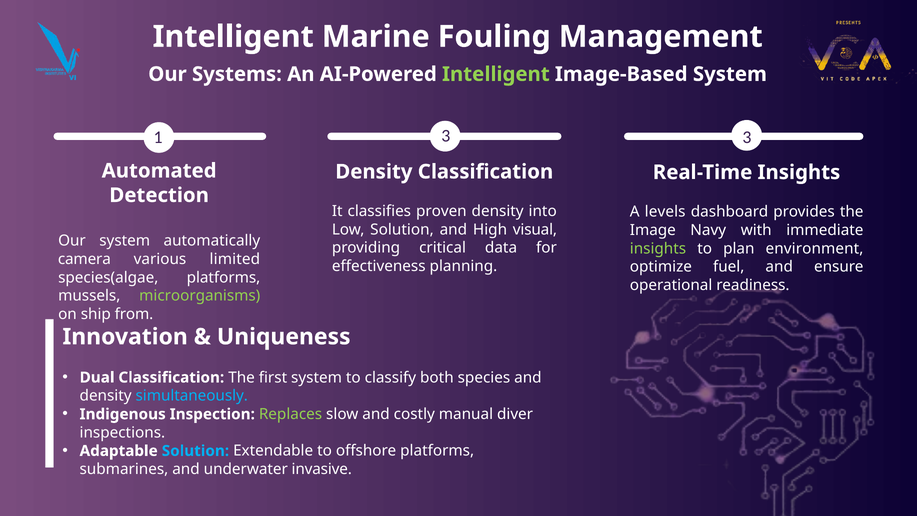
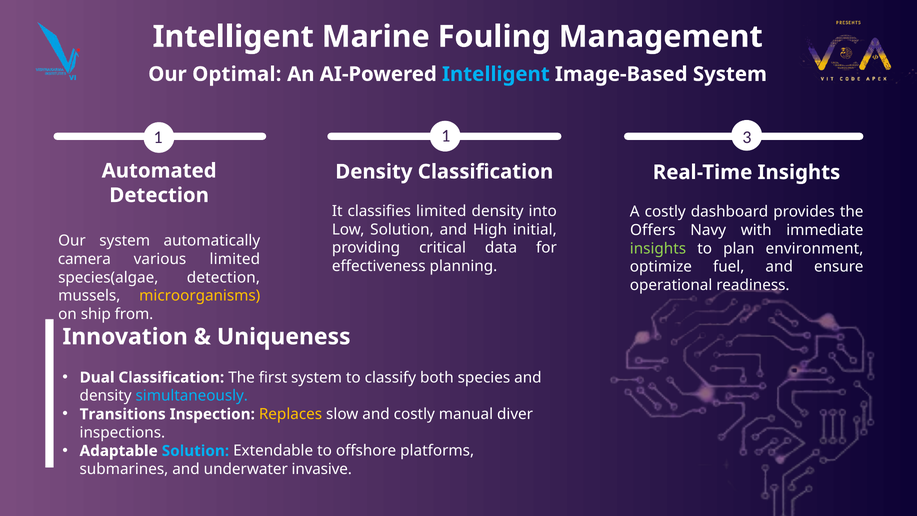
Systems: Systems -> Optimal
Intelligent at (496, 74) colour: light green -> light blue
1 3: 3 -> 1
classifies proven: proven -> limited
A levels: levels -> costly
visual: visual -> initial
Image: Image -> Offers
species(algae platforms: platforms -> detection
microorganisms colour: light green -> yellow
Indigenous: Indigenous -> Transitions
Replaces colour: light green -> yellow
